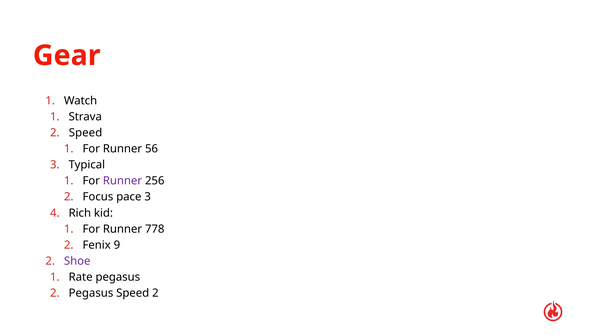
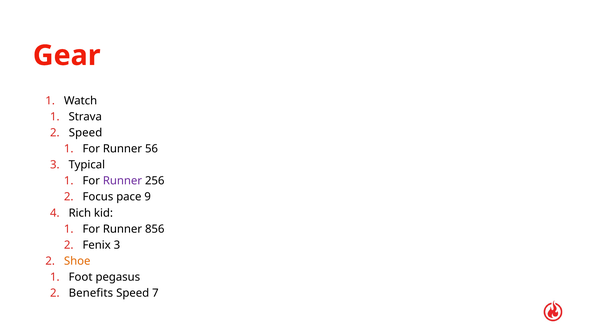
pace 3: 3 -> 9
778: 778 -> 856
Fenix 9: 9 -> 3
Shoe colour: purple -> orange
Rate: Rate -> Foot
2 Pegasus: Pegasus -> Benefits
Speed 2: 2 -> 7
